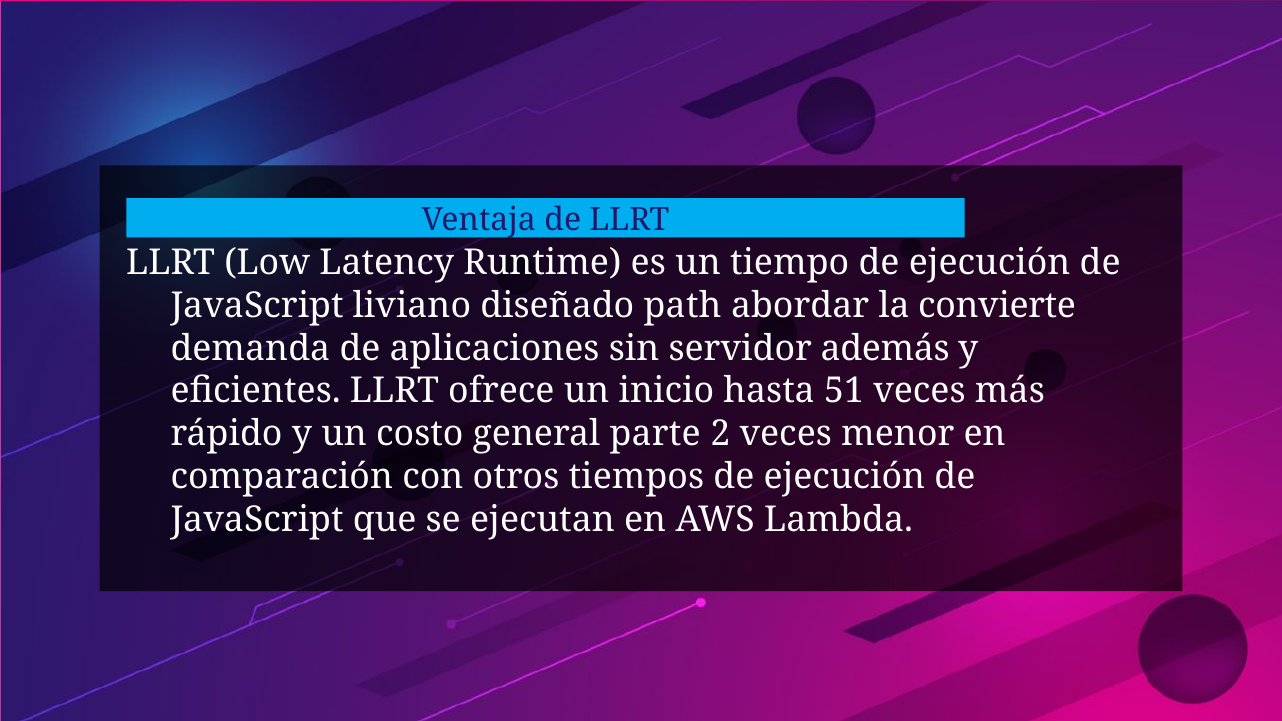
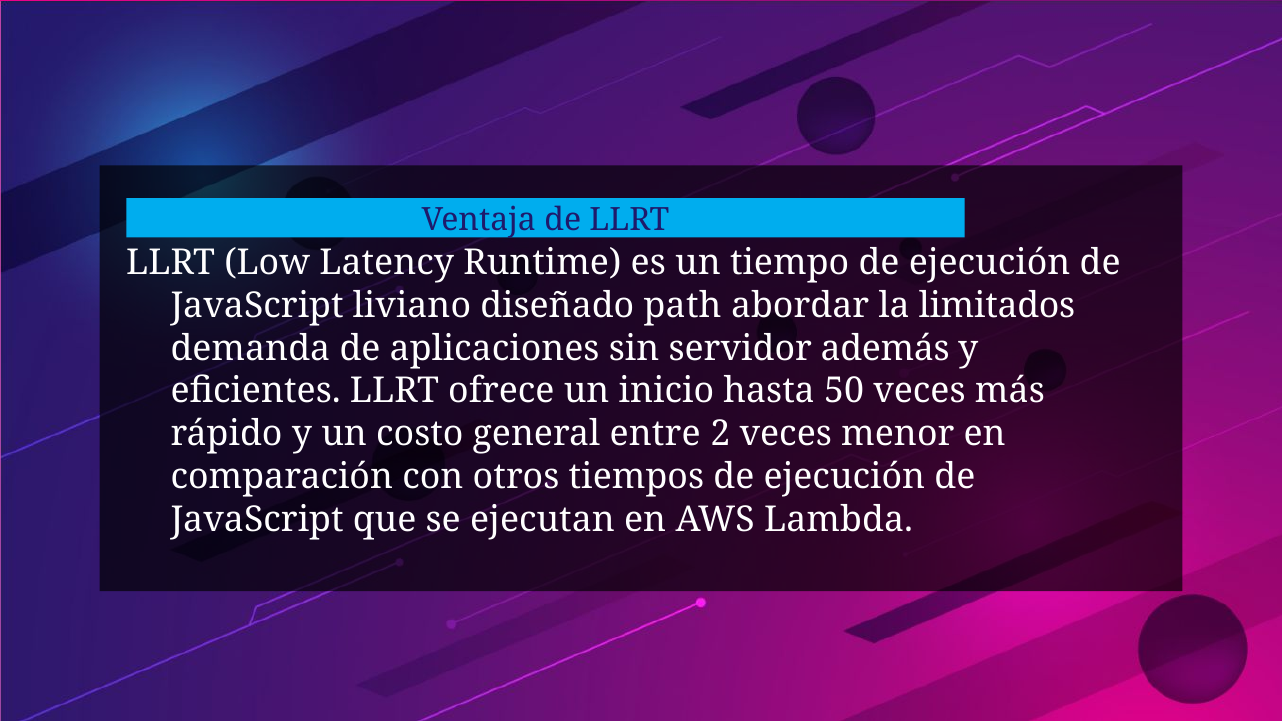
convierte: convierte -> limitados
51: 51 -> 50
parte: parte -> entre
